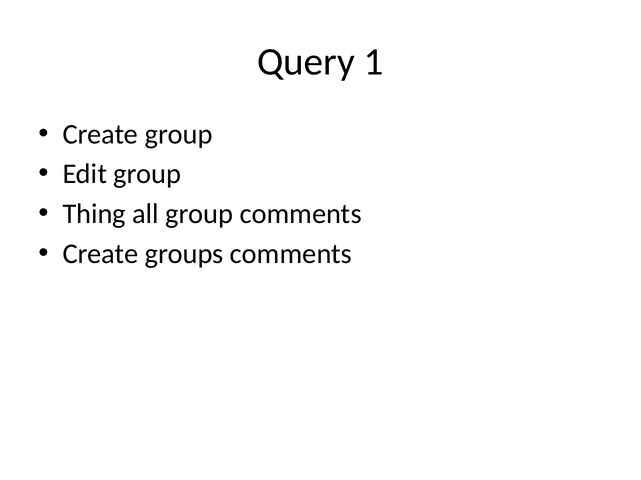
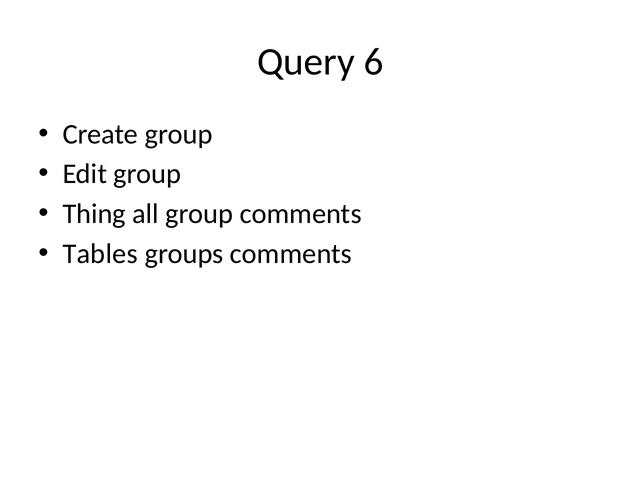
1: 1 -> 6
Create at (100, 254): Create -> Tables
